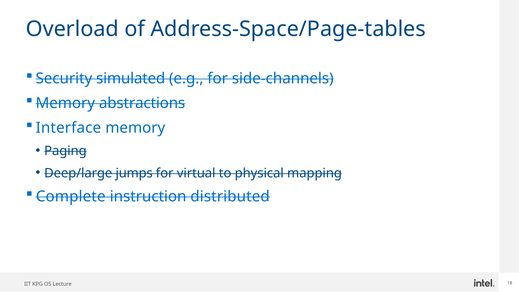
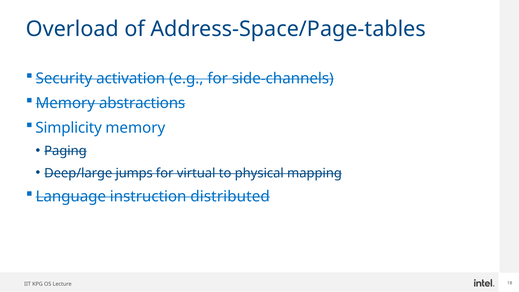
simulated: simulated -> activation
Interface: Interface -> Simplicity
Complete: Complete -> Language
